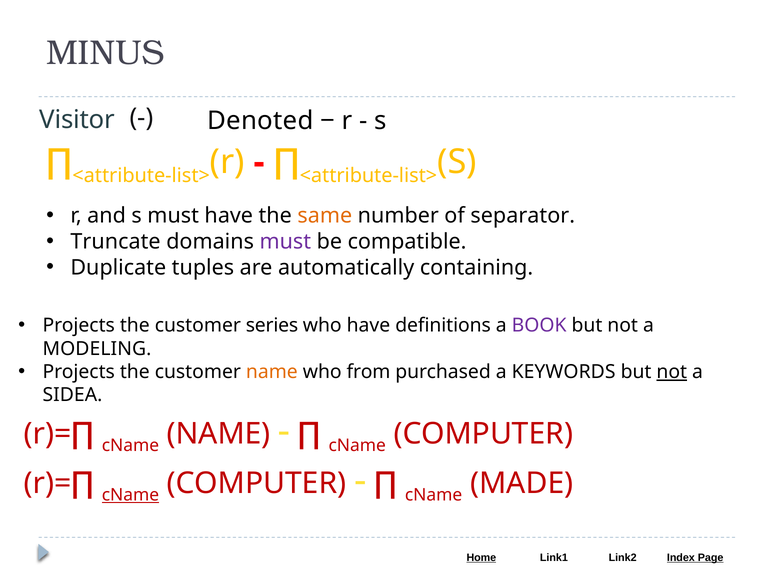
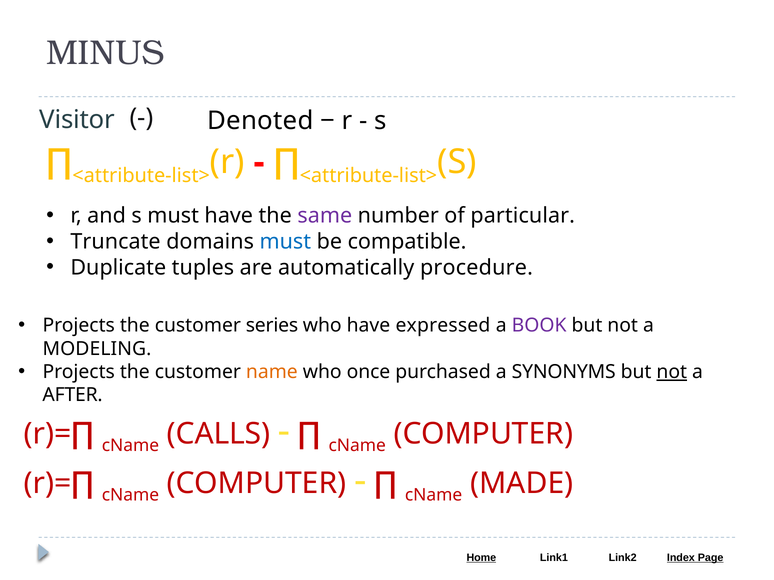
same colour: orange -> purple
separator: separator -> particular
must at (285, 242) colour: purple -> blue
containing: containing -> procedure
definitions: definitions -> expressed
from: from -> once
KEYWORDS: KEYWORDS -> SYNONYMS
SIDEA: SIDEA -> AFTER
cName NAME: NAME -> CALLS
cName at (130, 495) underline: present -> none
